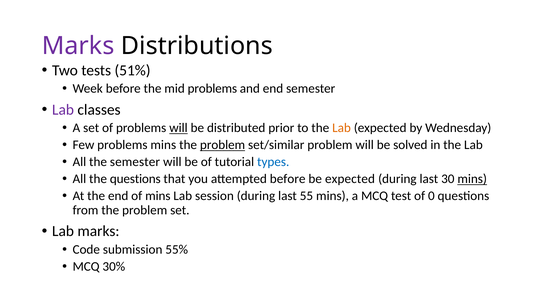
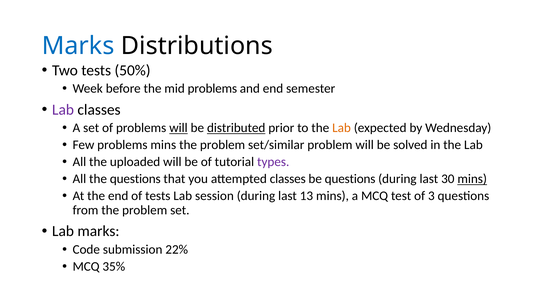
Marks at (78, 46) colour: purple -> blue
51%: 51% -> 50%
distributed underline: none -> present
problem at (223, 145) underline: present -> none
the semester: semester -> uploaded
types colour: blue -> purple
attempted before: before -> classes
be expected: expected -> questions
of mins: mins -> tests
55: 55 -> 13
0: 0 -> 3
55%: 55% -> 22%
30%: 30% -> 35%
